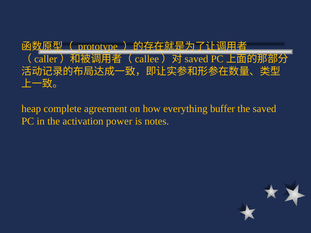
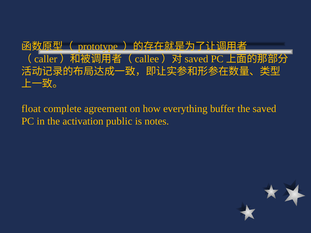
heap: heap -> float
power: power -> public
